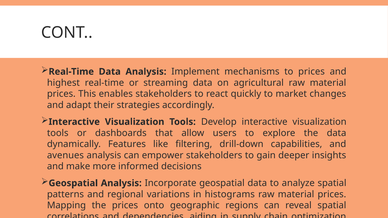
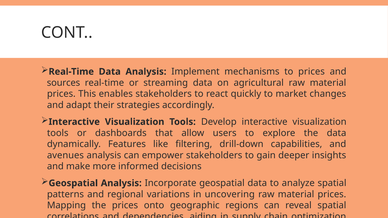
highest: highest -> sources
histograms: histograms -> uncovering
